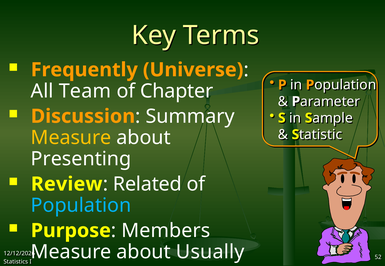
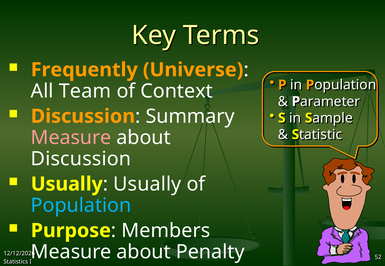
Chapter: Chapter -> Context
Measure at (71, 138) colour: yellow -> pink
Presenting at (81, 159): Presenting -> Discussion
Review at (67, 184): Review -> Usually
Related at (147, 184): Related -> Usually
Usually: Usually -> Penalty
